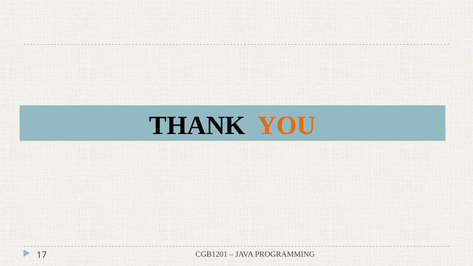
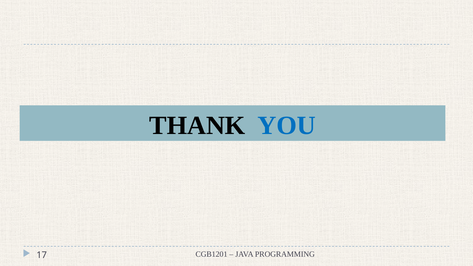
YOU colour: orange -> blue
